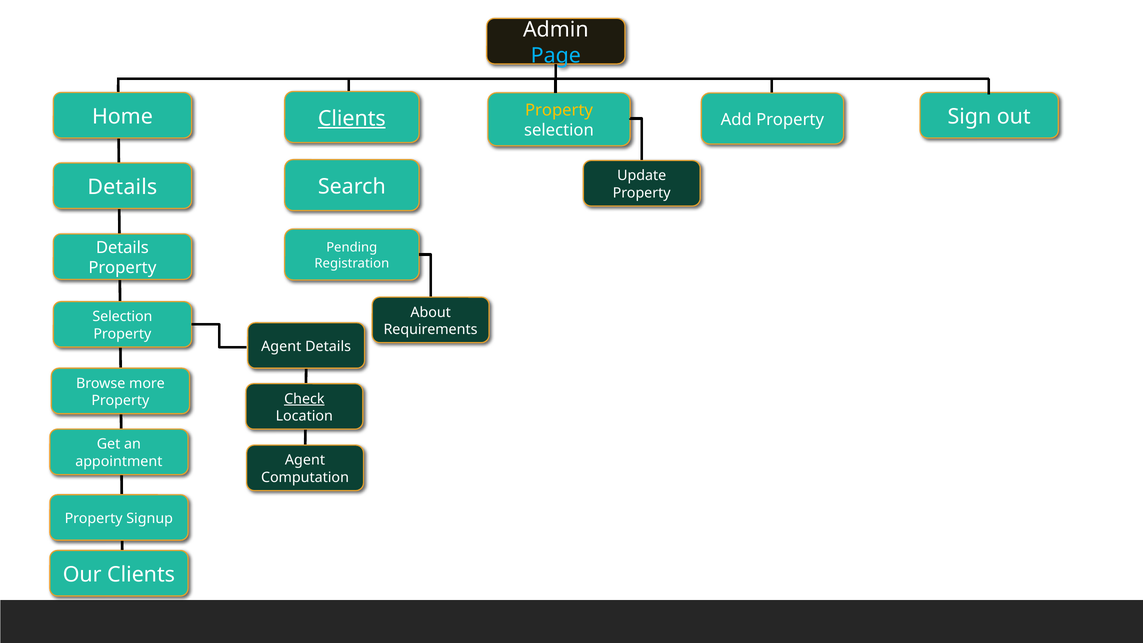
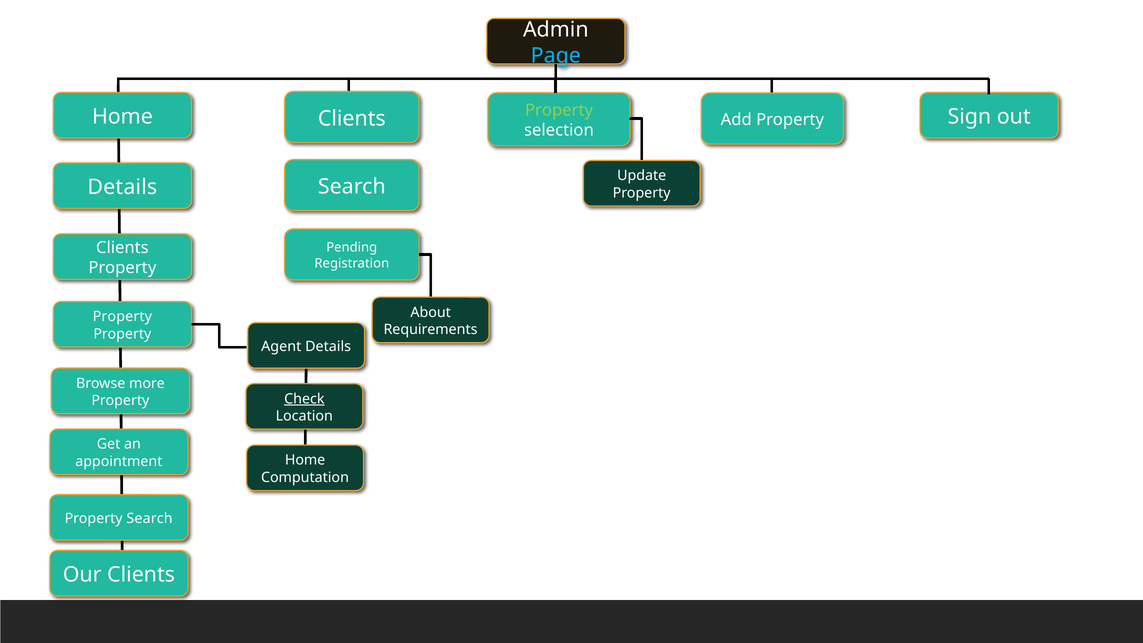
Property at (559, 110) colour: yellow -> light green
Clients at (352, 118) underline: present -> none
Details at (122, 248): Details -> Clients
Selection at (122, 317): Selection -> Property
Agent at (305, 460): Agent -> Home
Property Signup: Signup -> Search
